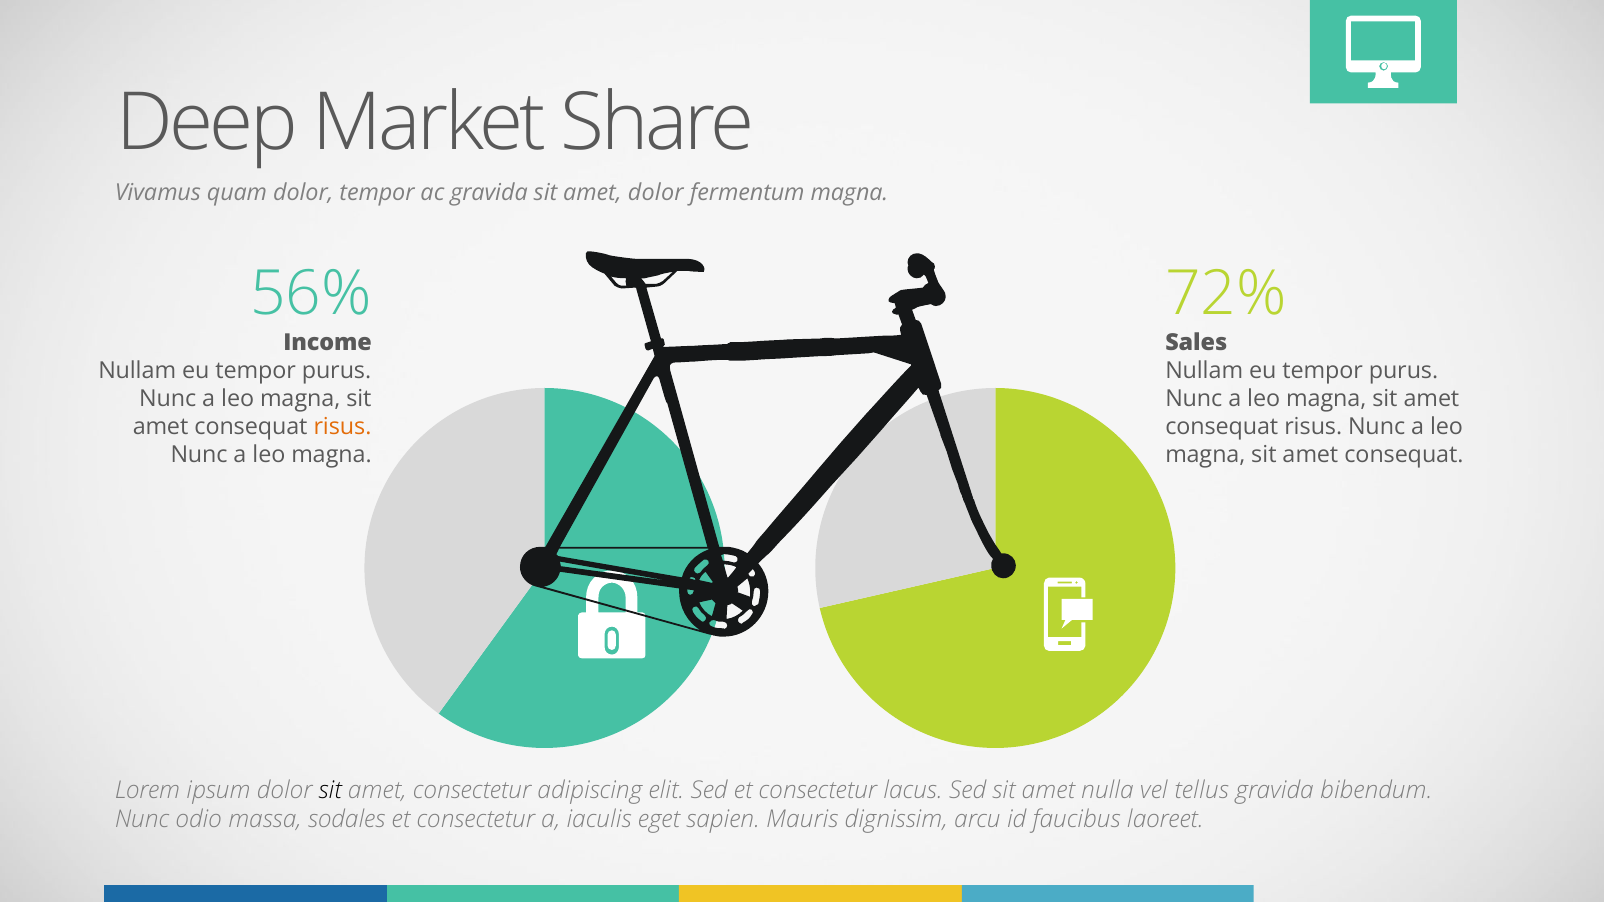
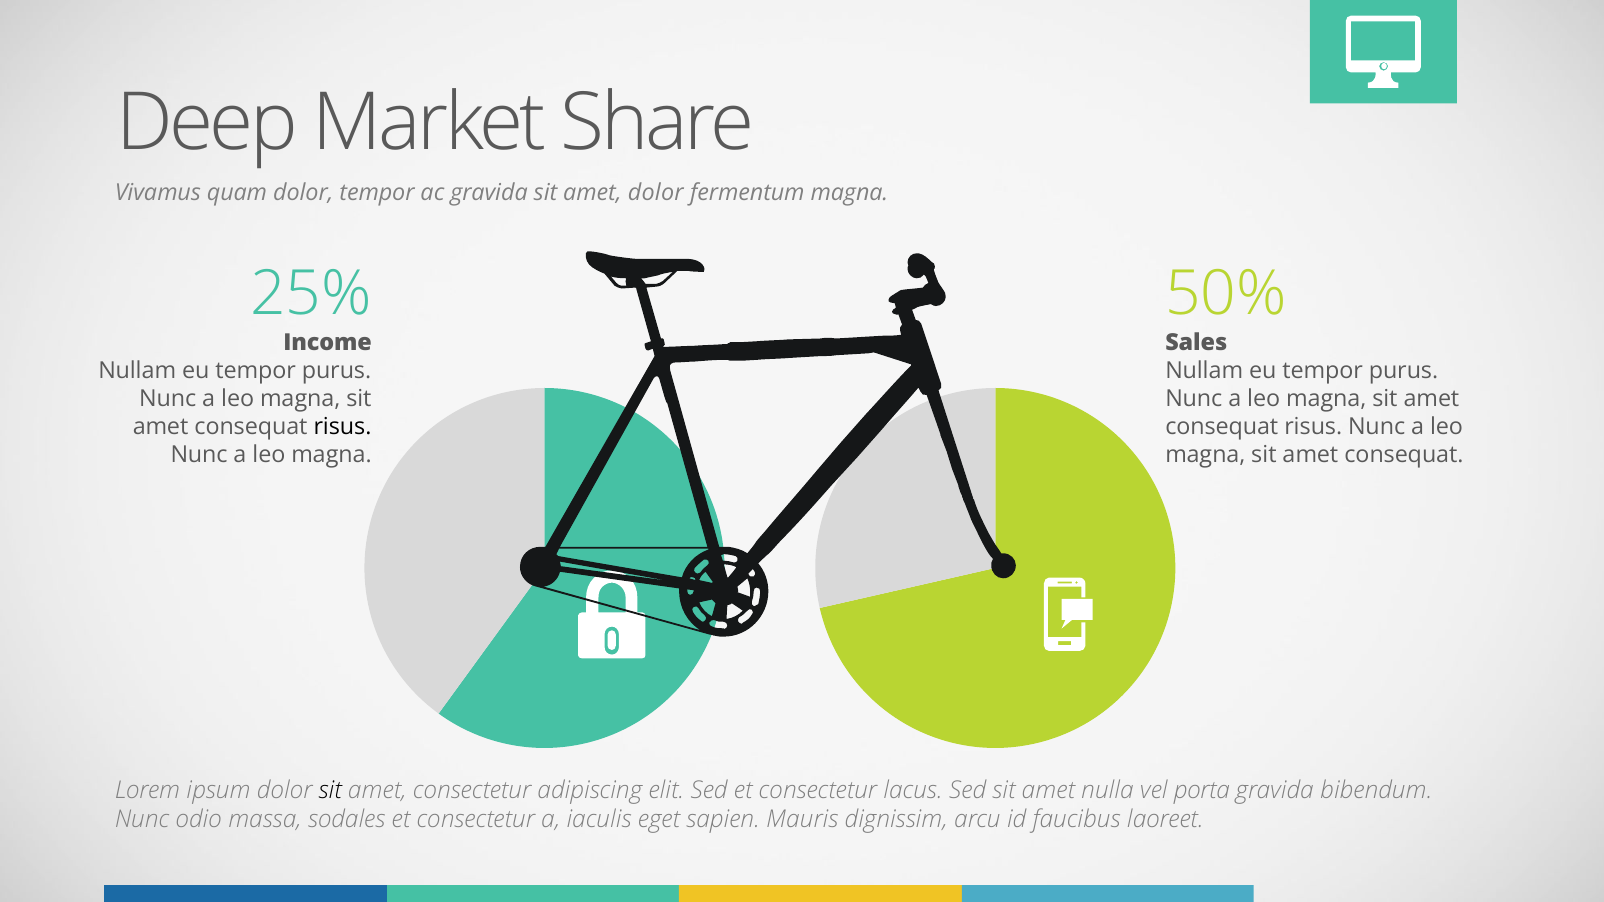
56%: 56% -> 25%
72%: 72% -> 50%
risus at (342, 427) colour: orange -> black
tellus: tellus -> porta
